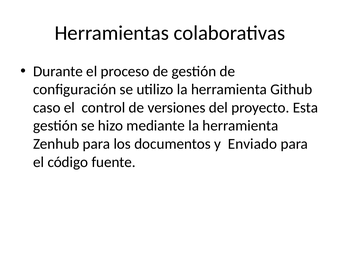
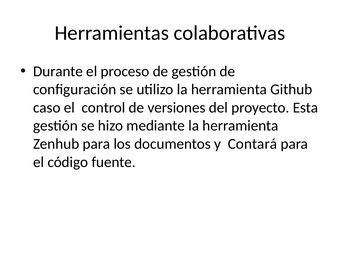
Enviado: Enviado -> Contará
